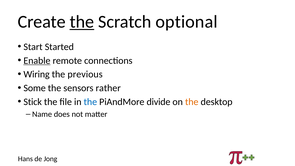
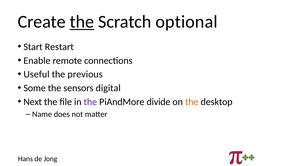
Started: Started -> Restart
Enable underline: present -> none
Wiring: Wiring -> Useful
rather: rather -> digital
Stick: Stick -> Next
the at (90, 102) colour: blue -> purple
